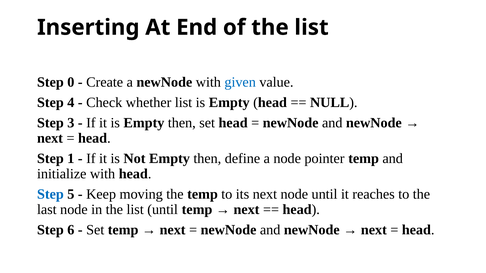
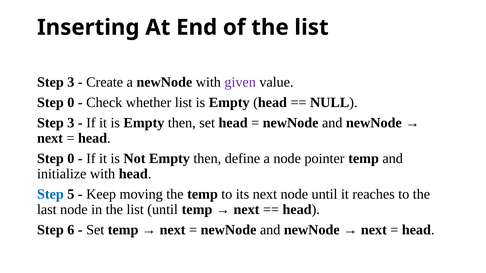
0 at (71, 82): 0 -> 3
given colour: blue -> purple
4 at (71, 103): 4 -> 0
1 at (71, 159): 1 -> 0
